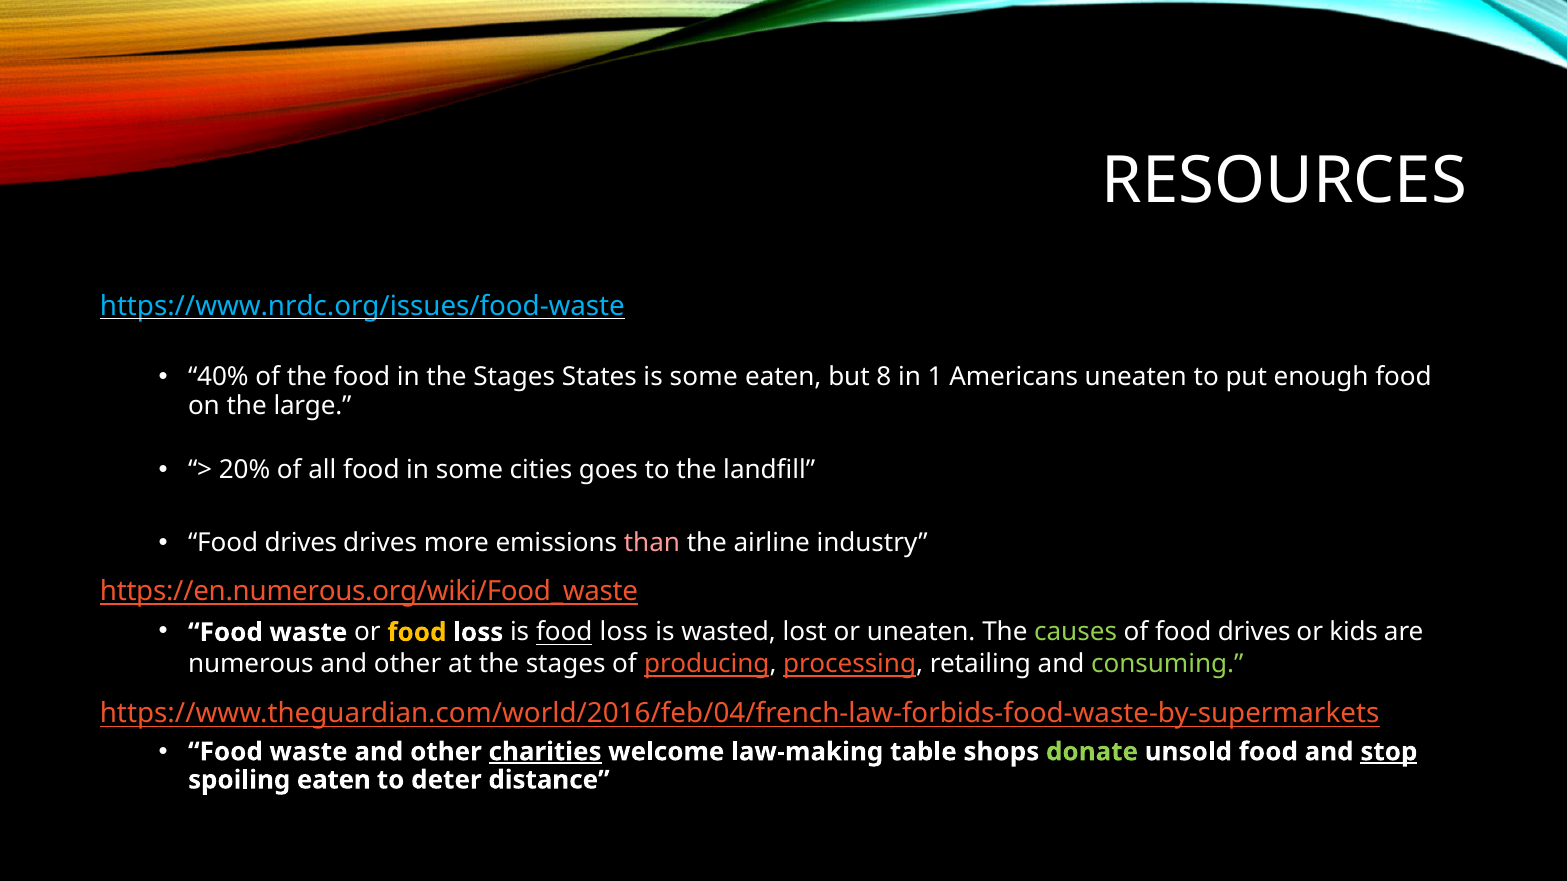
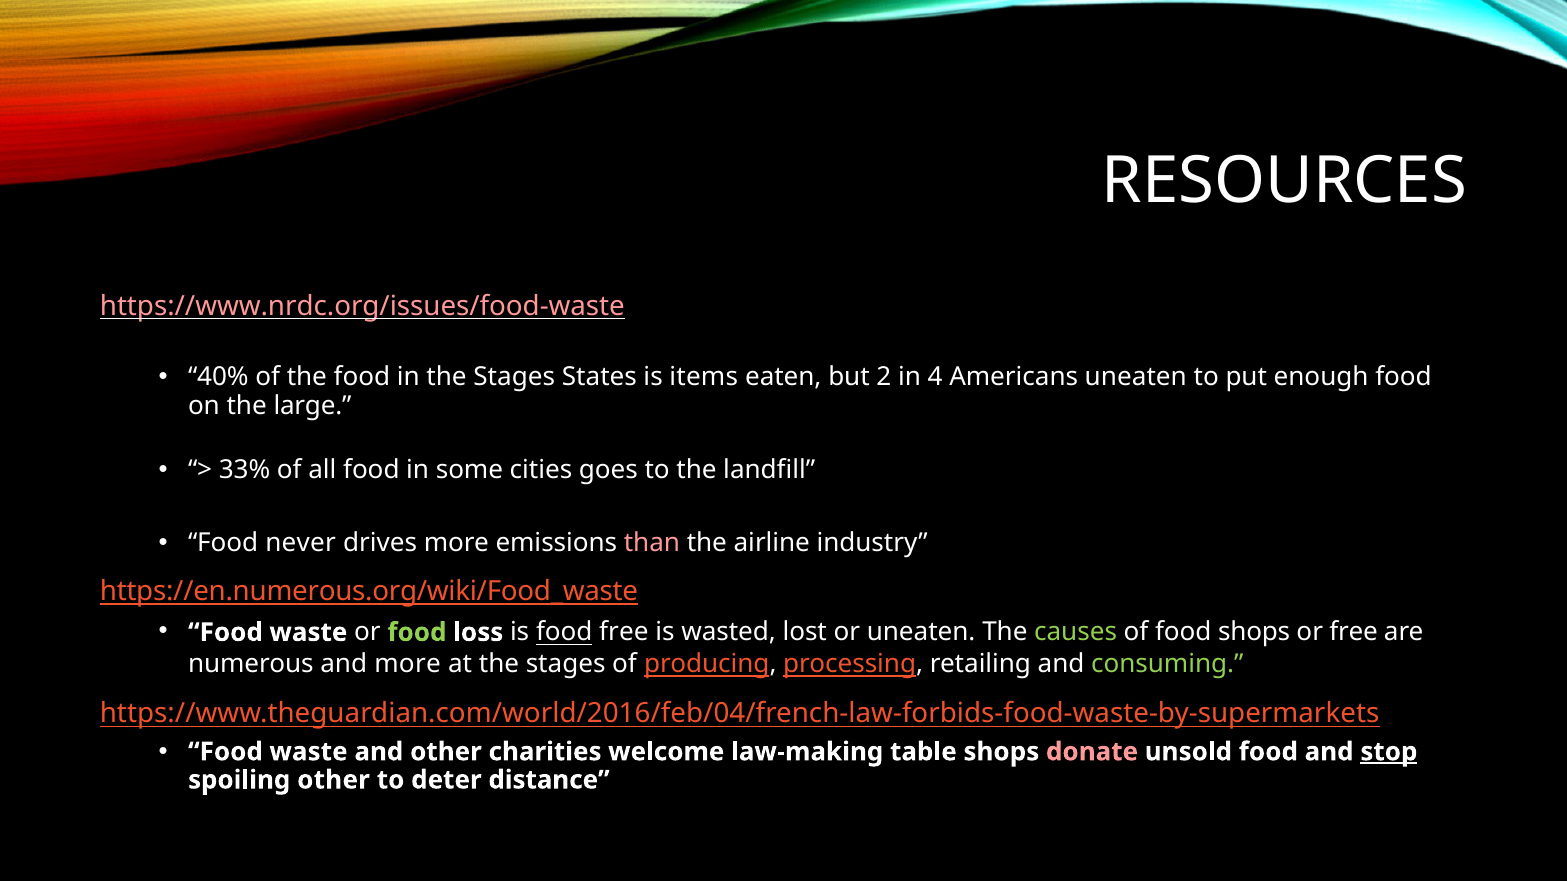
https://www.nrdc.org/issues/food-waste colour: light blue -> pink
is some: some -> items
8: 8 -> 2
1: 1 -> 4
20%: 20% -> 33%
drives at (301, 543): drives -> never
food at (417, 633) colour: yellow -> light green
is food loss: loss -> free
of food drives: drives -> shops
or kids: kids -> free
numerous and other: other -> more
charities underline: present -> none
donate colour: light green -> pink
spoiling eaten: eaten -> other
